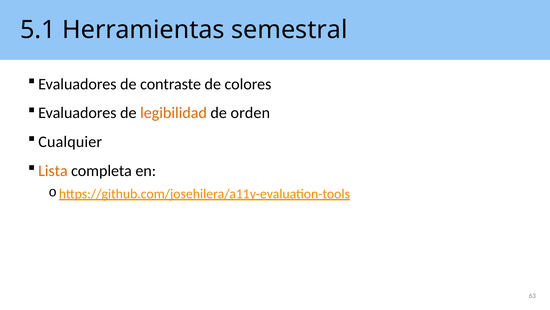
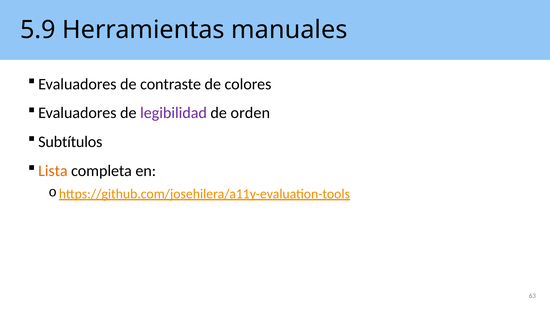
5.1: 5.1 -> 5.9
semestral: semestral -> manuales
legibilidad colour: orange -> purple
Cualquier: Cualquier -> Subtítulos
